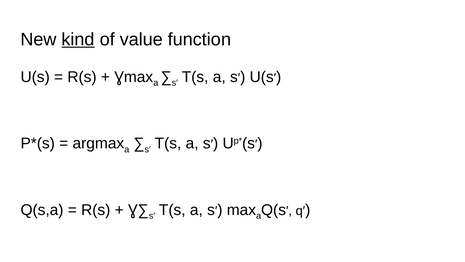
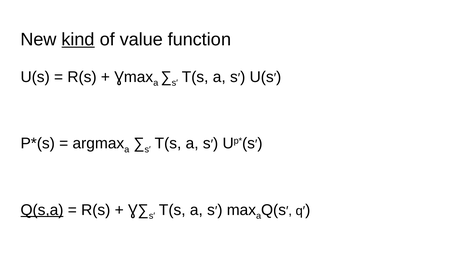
Q(s,a underline: none -> present
